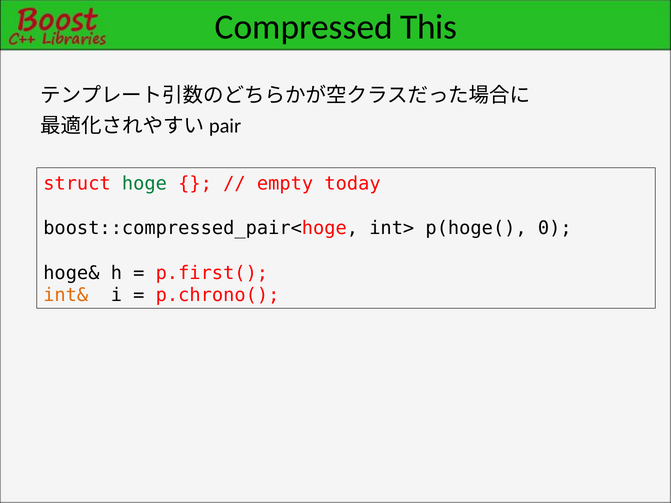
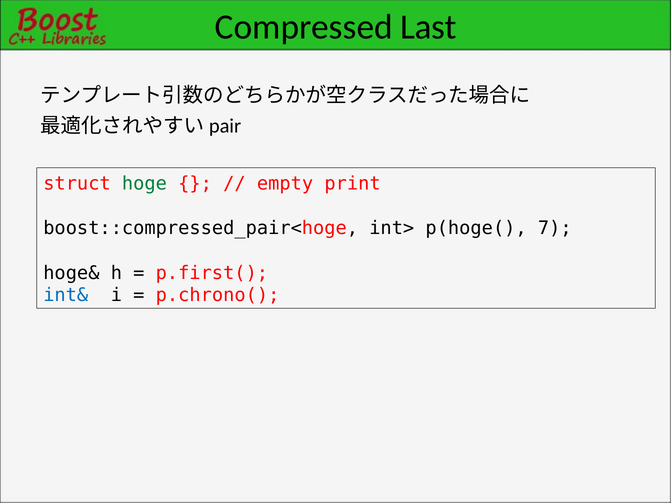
This: This -> Last
today: today -> print
0: 0 -> 7
int& colour: orange -> blue
